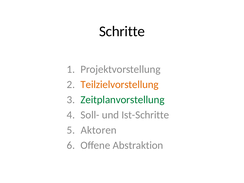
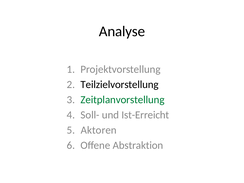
Schritte: Schritte -> Analyse
Teilzielvorstellung colour: orange -> black
Ist-Schritte: Ist-Schritte -> Ist-Erreicht
